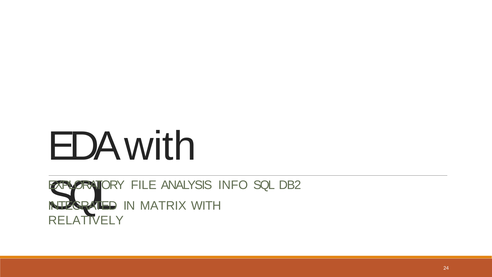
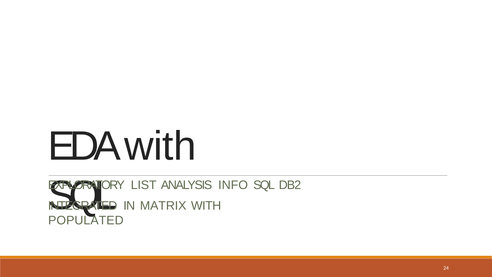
FILE: FILE -> LIST
RELATIVELY: RELATIVELY -> POPULATED
